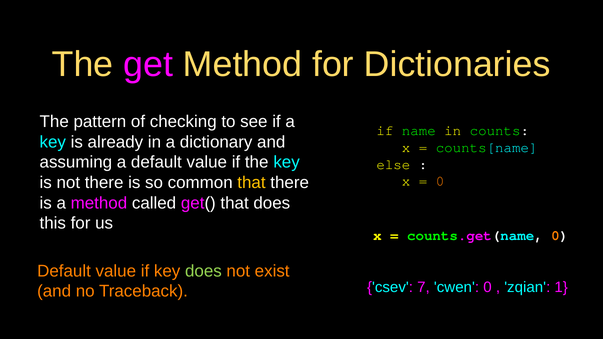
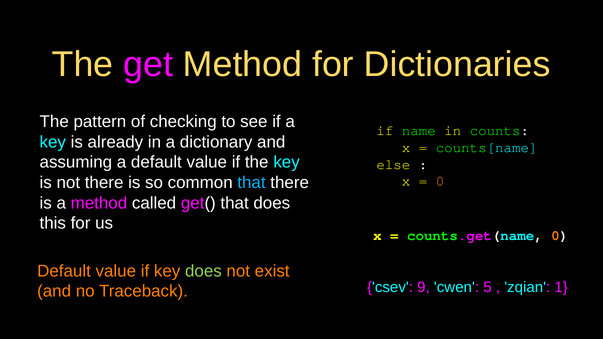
that at (251, 183) colour: yellow -> light blue
7: 7 -> 9
cwen 0: 0 -> 5
